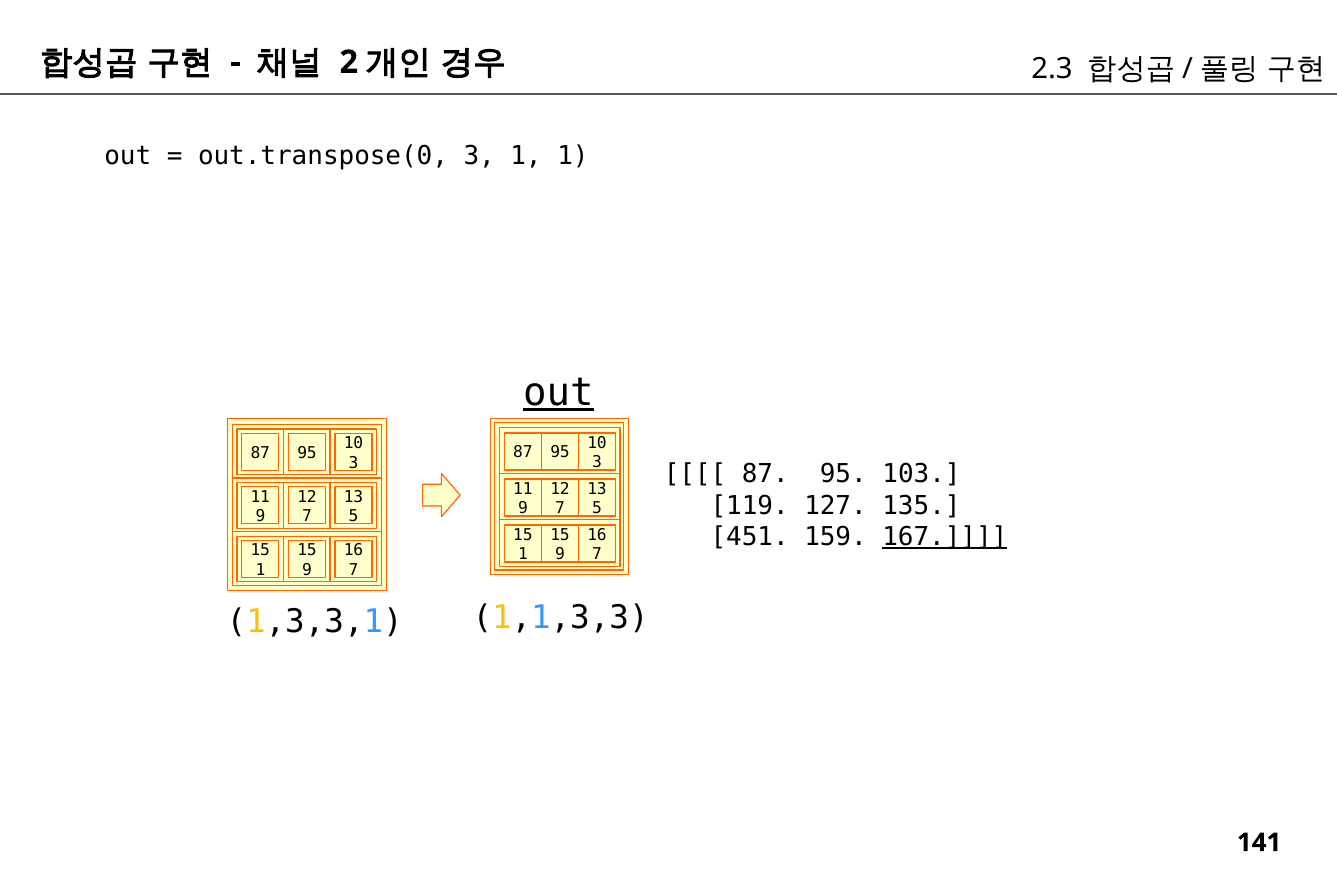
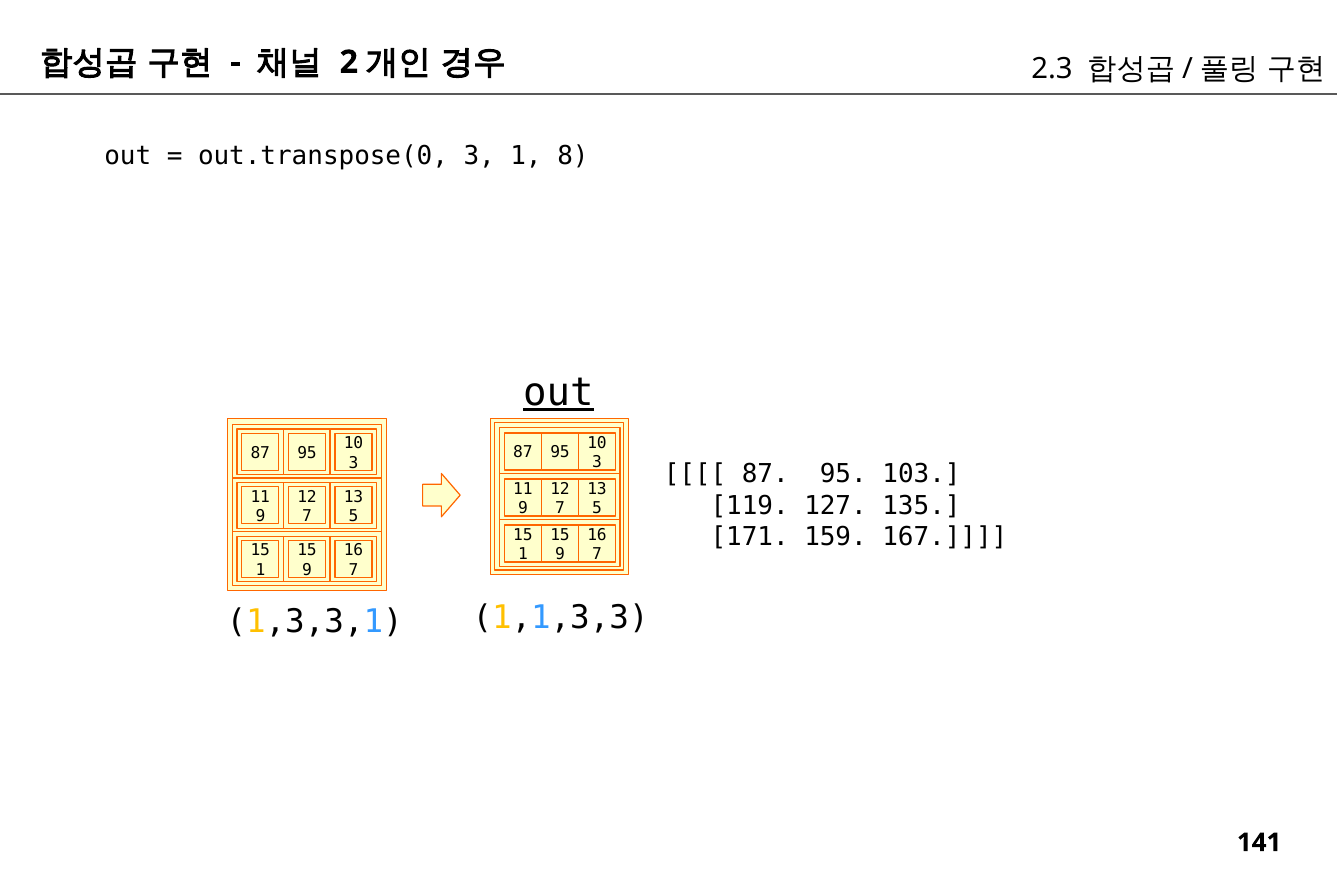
1 1: 1 -> 8
451: 451 -> 171
167 underline: present -> none
